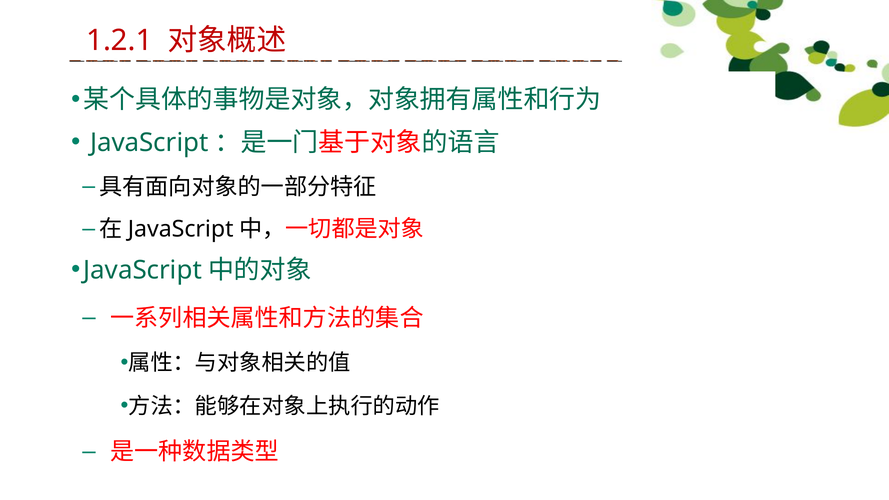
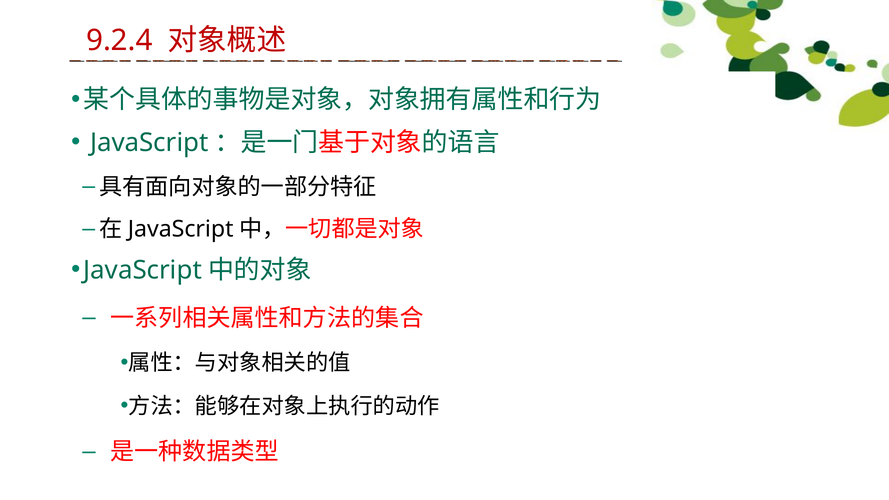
1.2.1: 1.2.1 -> 9.2.4
